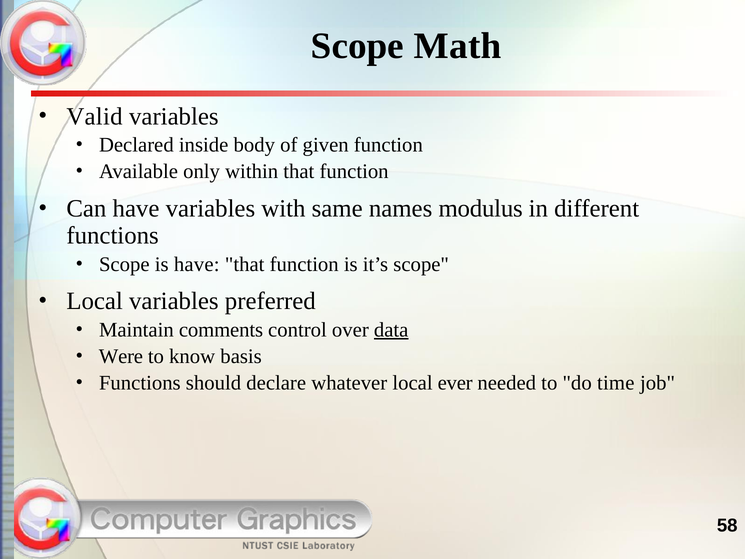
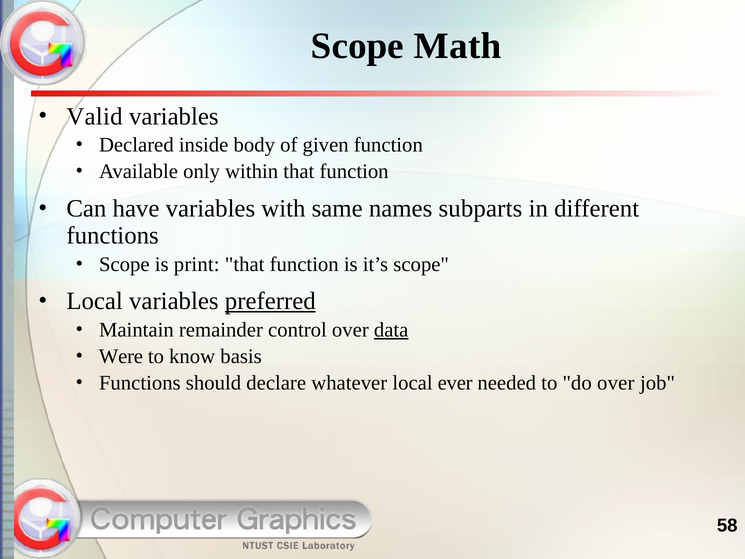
modulus: modulus -> subparts
is have: have -> print
preferred underline: none -> present
comments: comments -> remainder
do time: time -> over
